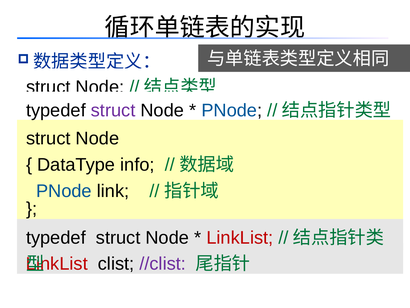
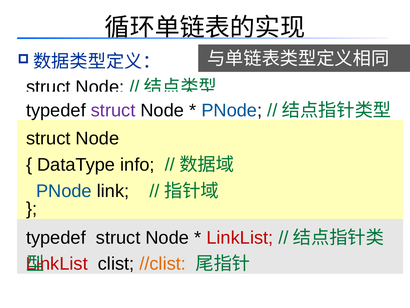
//clist colour: purple -> orange
